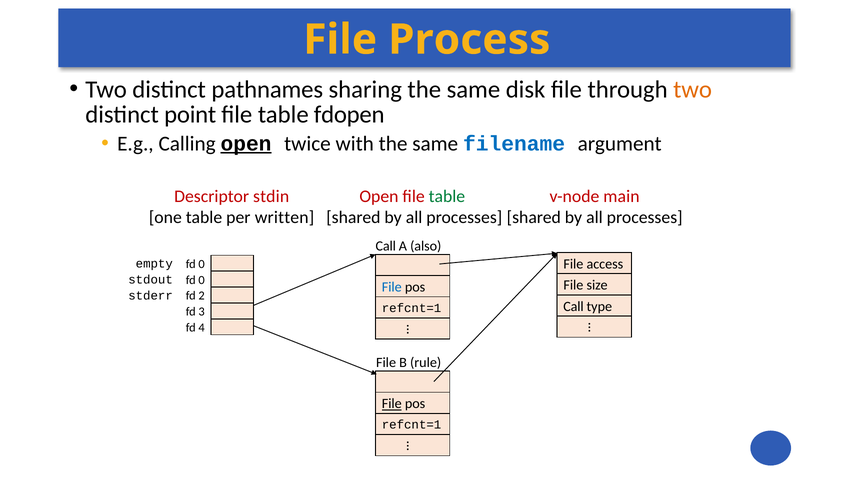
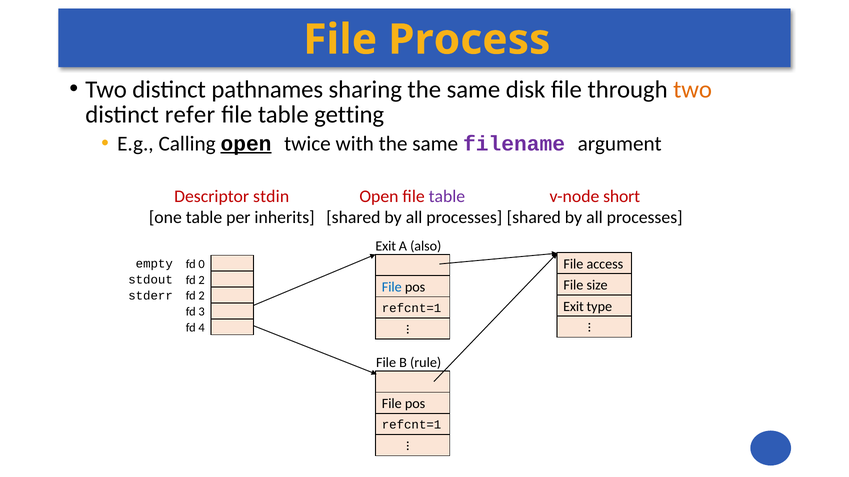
point: point -> refer
fdopen: fdopen -> getting
filename colour: blue -> purple
table at (447, 197) colour: green -> purple
main: main -> short
written: written -> inherits
Call at (386, 246): Call -> Exit
0 at (202, 280): 0 -> 2
Call at (573, 307): Call -> Exit
File at (392, 404) underline: present -> none
